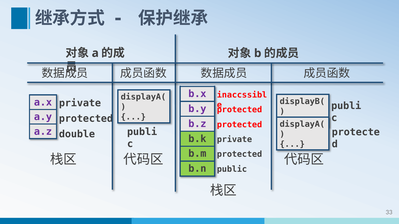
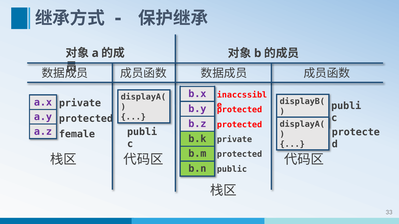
double: double -> female
